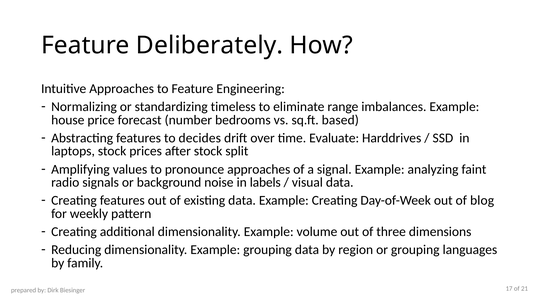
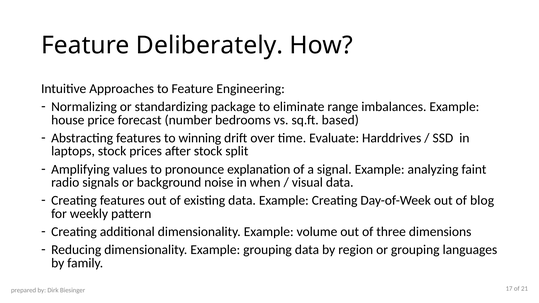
timeless: timeless -> package
decides: decides -> winning
pronounce approaches: approaches -> explanation
labels: labels -> when
